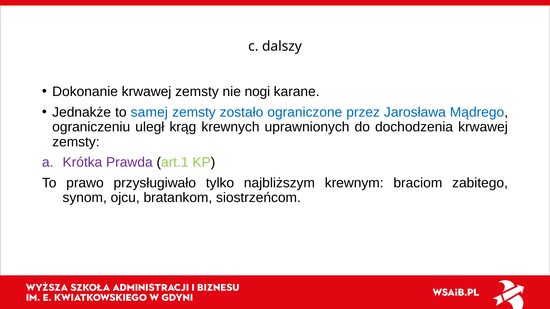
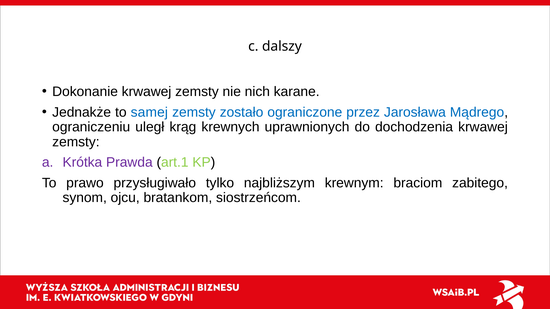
nogi: nogi -> nich
